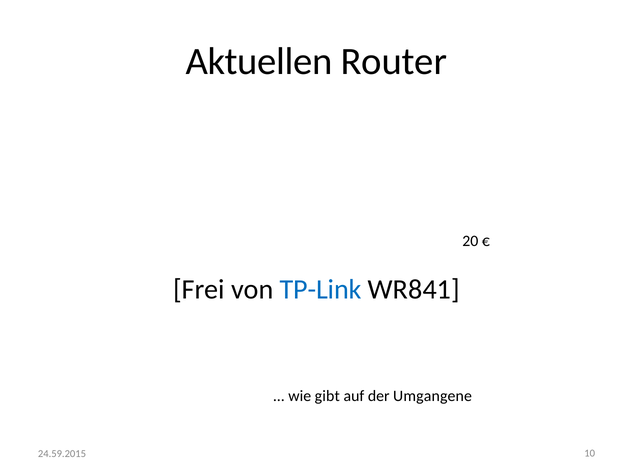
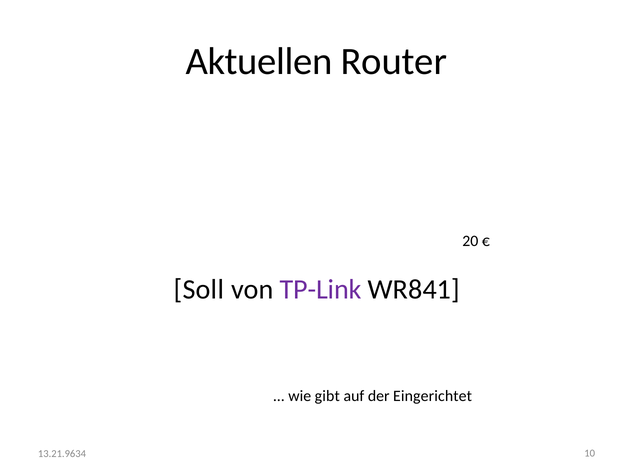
Frei: Frei -> Soll
TP-Link colour: blue -> purple
Umgangene: Umgangene -> Eingerichtet
24.59.2015: 24.59.2015 -> 13.21.9634
